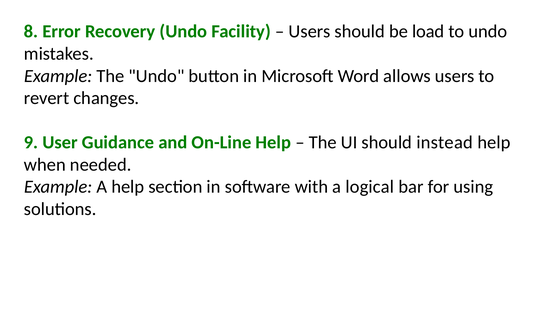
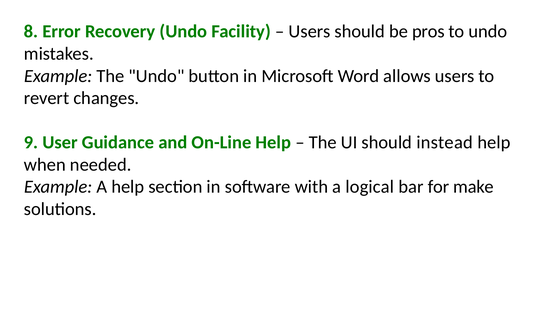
load: load -> pros
using: using -> make
